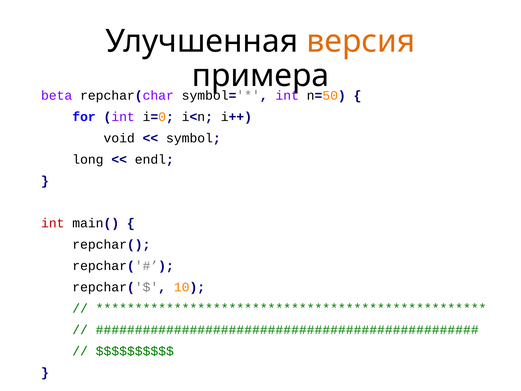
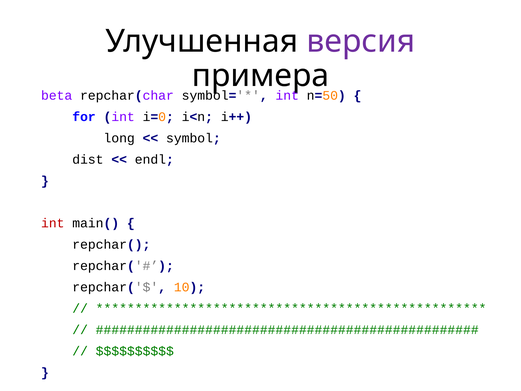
версия colour: orange -> purple
void: void -> long
long: long -> dist
